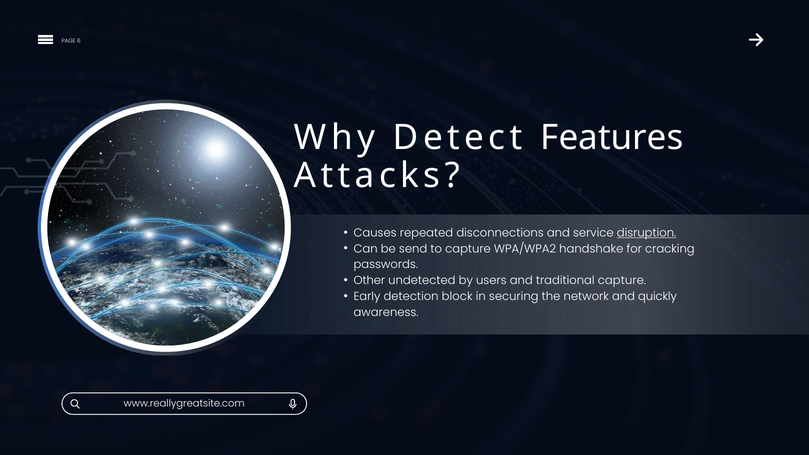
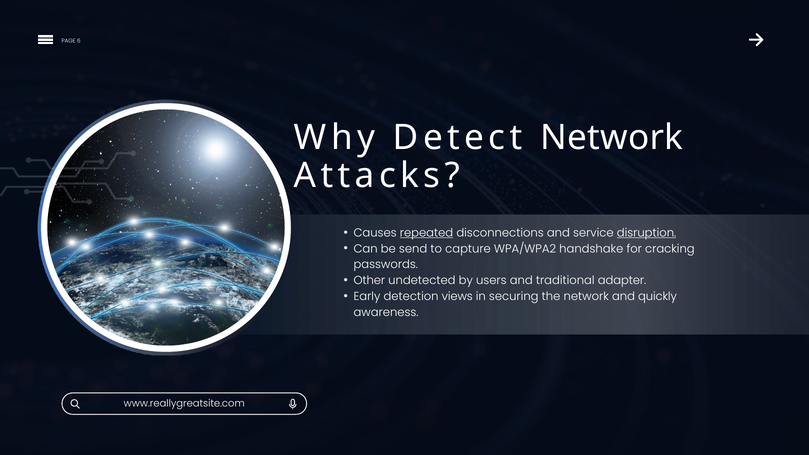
Detect Features: Features -> Network
repeated underline: none -> present
traditional capture: capture -> adapter
block: block -> views
